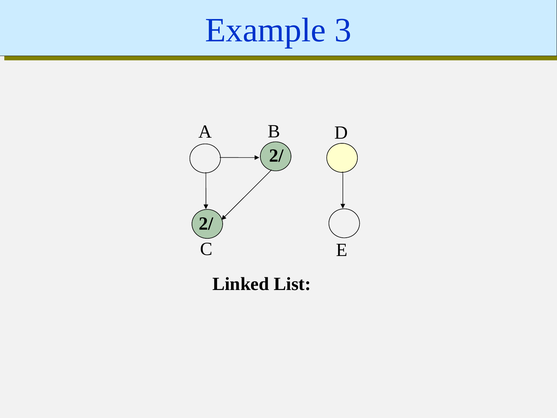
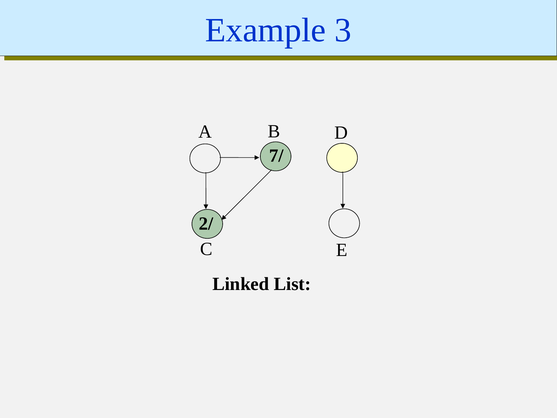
2/ at (276, 156): 2/ -> 7/
